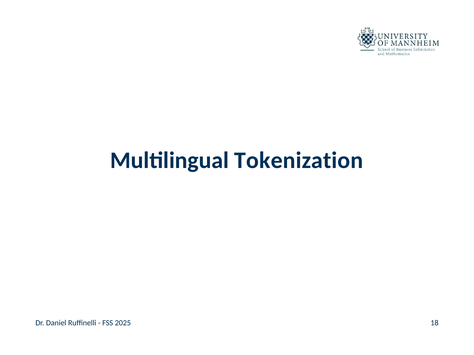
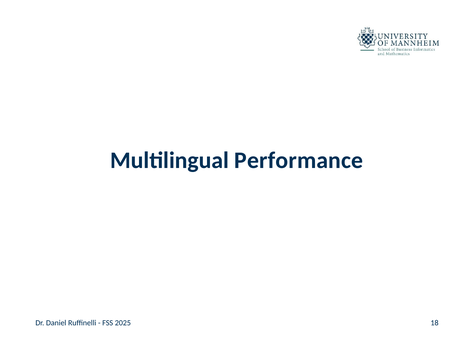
Tokenization: Tokenization -> Performance
